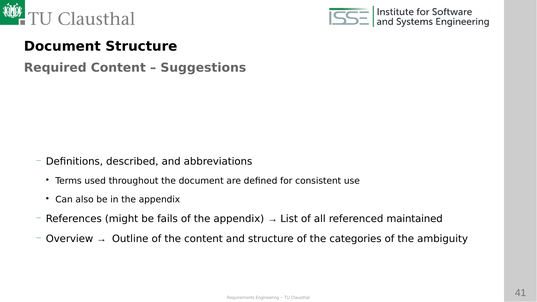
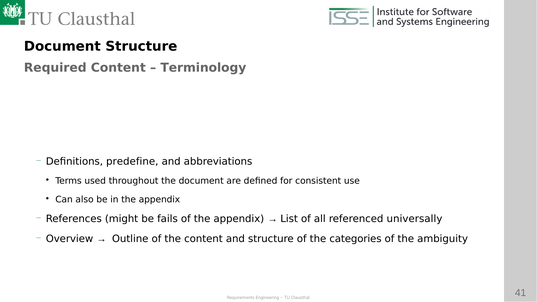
Suggestions: Suggestions -> Terminology
described: described -> predefine
maintained: maintained -> universally
